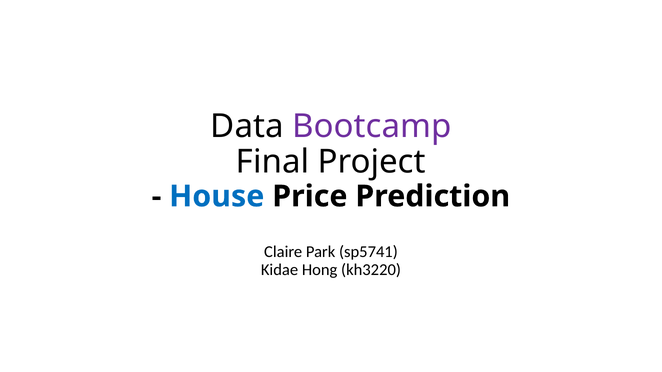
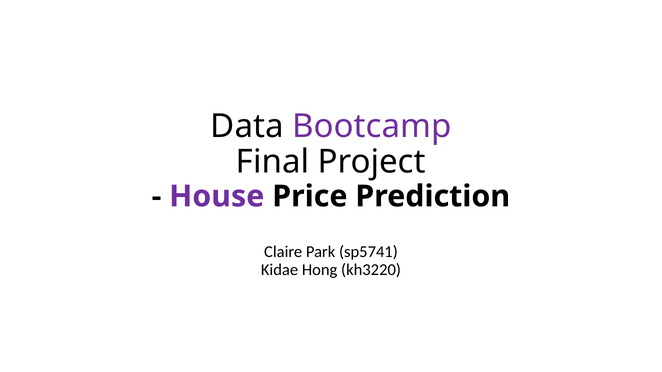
House colour: blue -> purple
